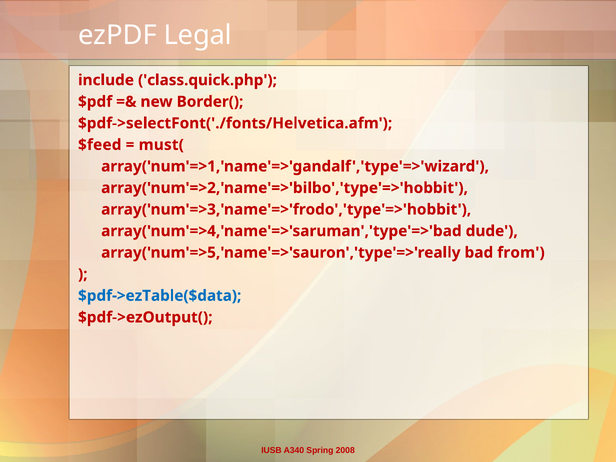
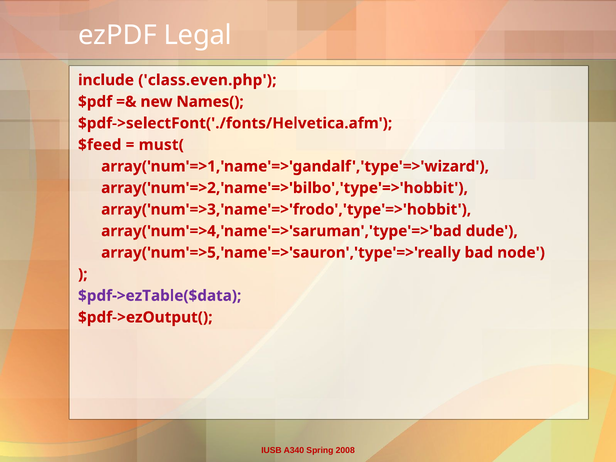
class.quick.php: class.quick.php -> class.even.php
Border(: Border( -> Names(
from: from -> node
$pdf->ezTable($data colour: blue -> purple
